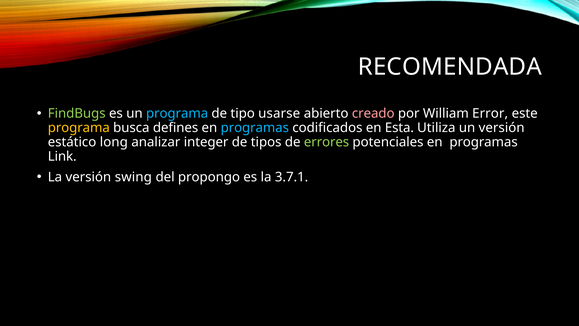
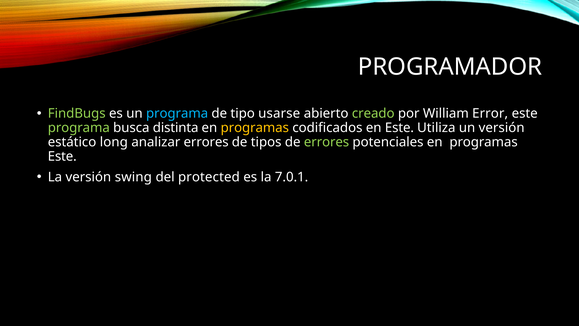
RECOMENDADA: RECOMENDADA -> PROGRAMADOR
creado colour: pink -> light green
programa at (79, 128) colour: yellow -> light green
defines: defines -> distinta
programas at (255, 128) colour: light blue -> yellow
en Esta: Esta -> Este
analizar integer: integer -> errores
Link at (62, 156): Link -> Este
propongo: propongo -> protected
3.7.1: 3.7.1 -> 7.0.1
